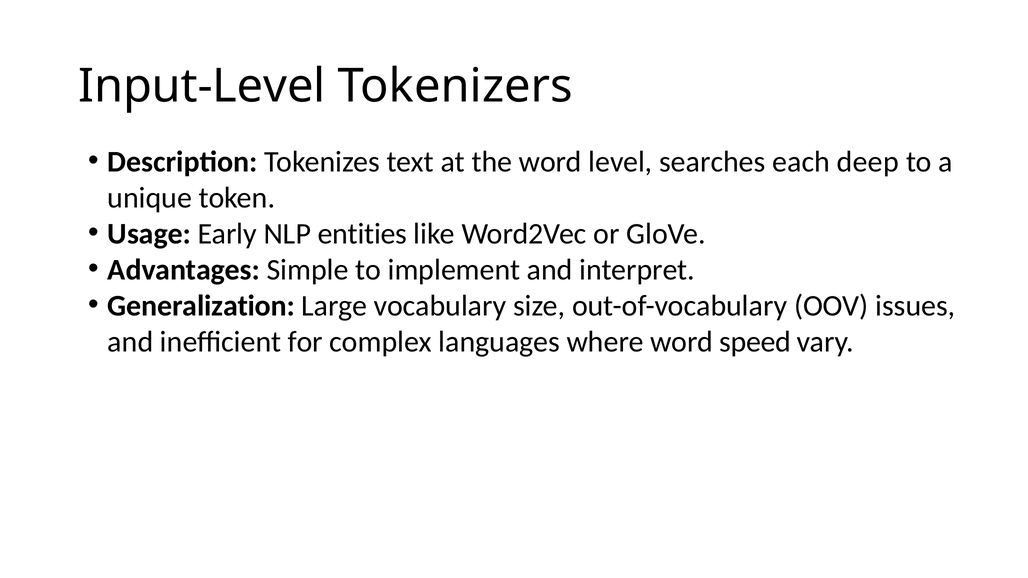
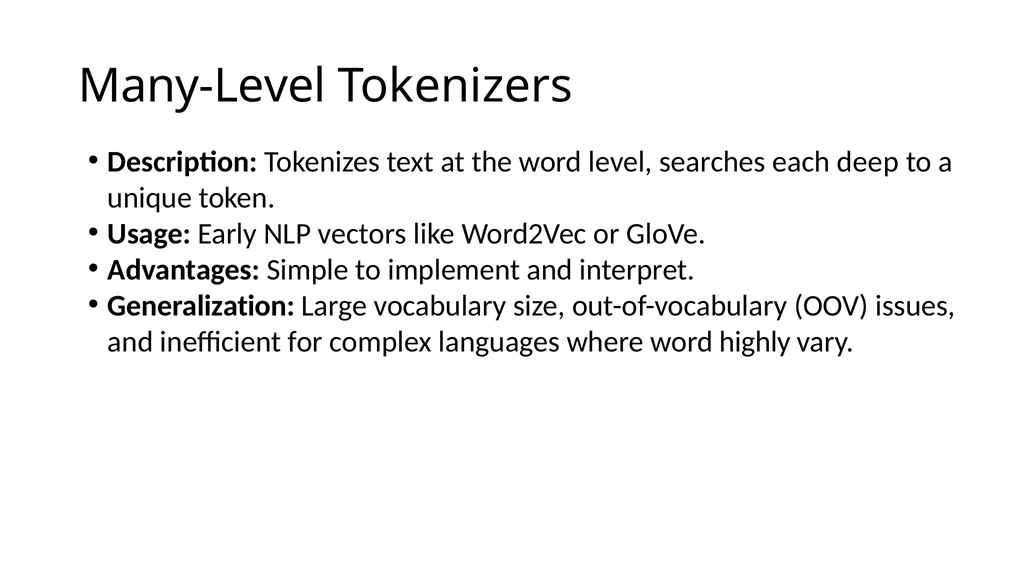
Input-Level: Input-Level -> Many-Level
entities: entities -> vectors
speed: speed -> highly
